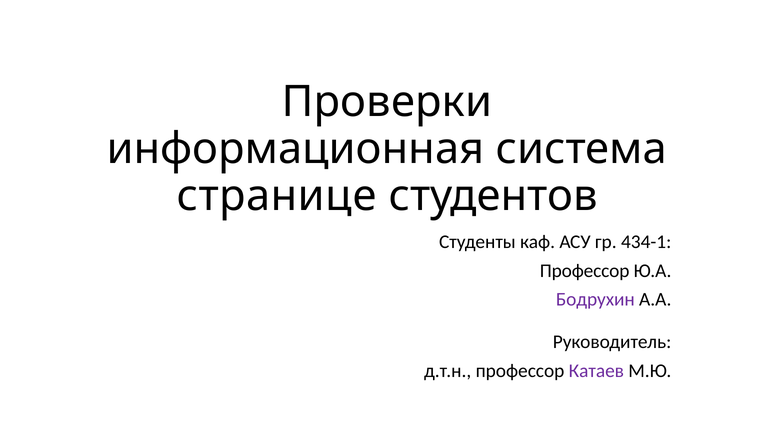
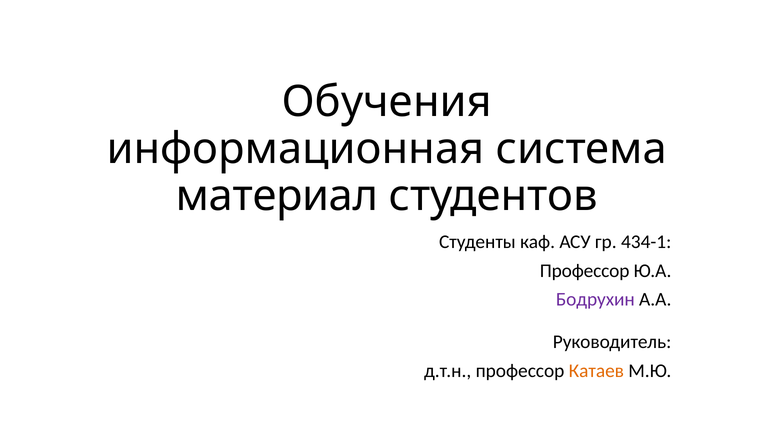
Проверки: Проверки -> Обучения
странице: странице -> материал
Катаев colour: purple -> orange
